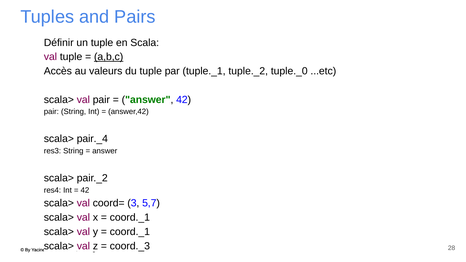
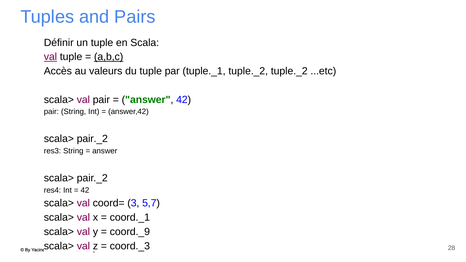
val at (50, 57) underline: none -> present
tuple._2 tuple._0: tuple._0 -> tuple._2
pair._4 at (92, 139): pair._4 -> pair._2
coord._1 at (130, 232): coord._1 -> coord._9
